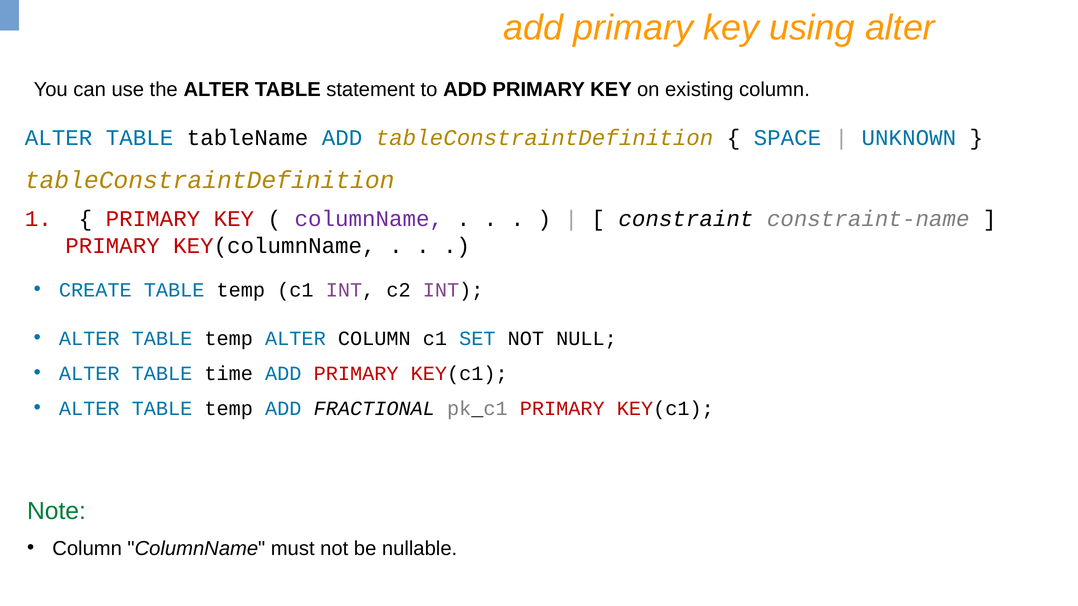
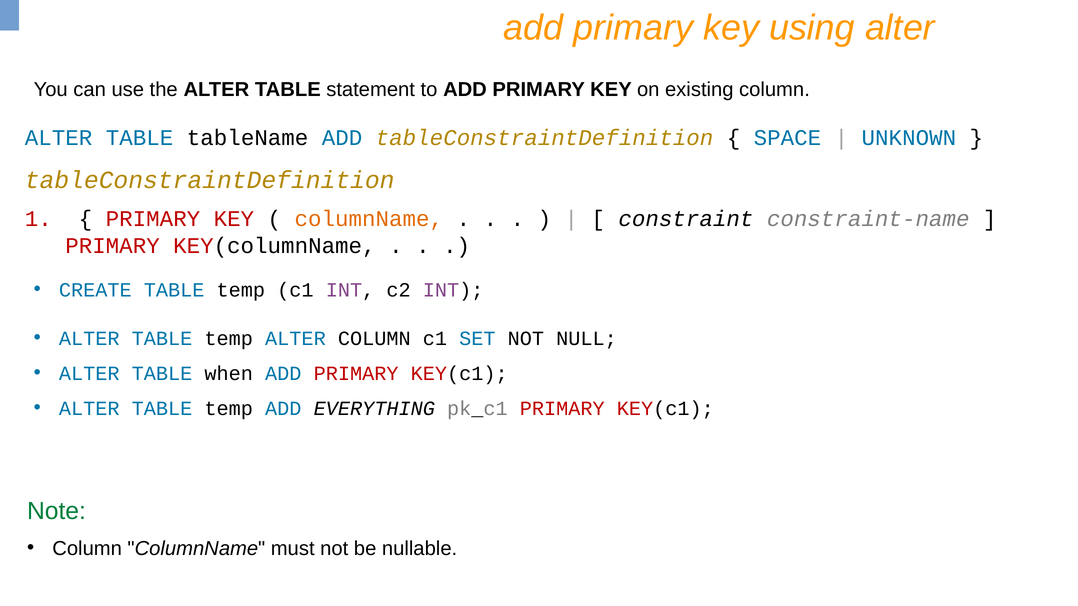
columnName at (369, 219) colour: purple -> orange
time: time -> when
FRACTIONAL: FRACTIONAL -> EVERYTHING
